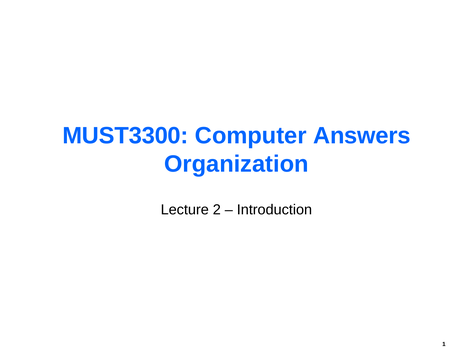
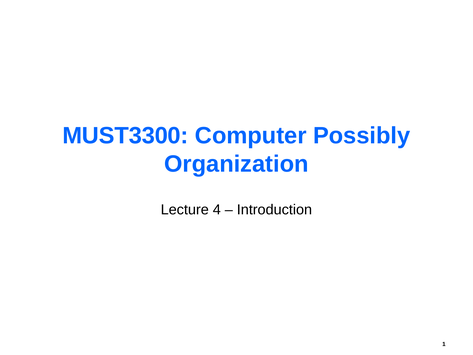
Answers: Answers -> Possibly
2: 2 -> 4
